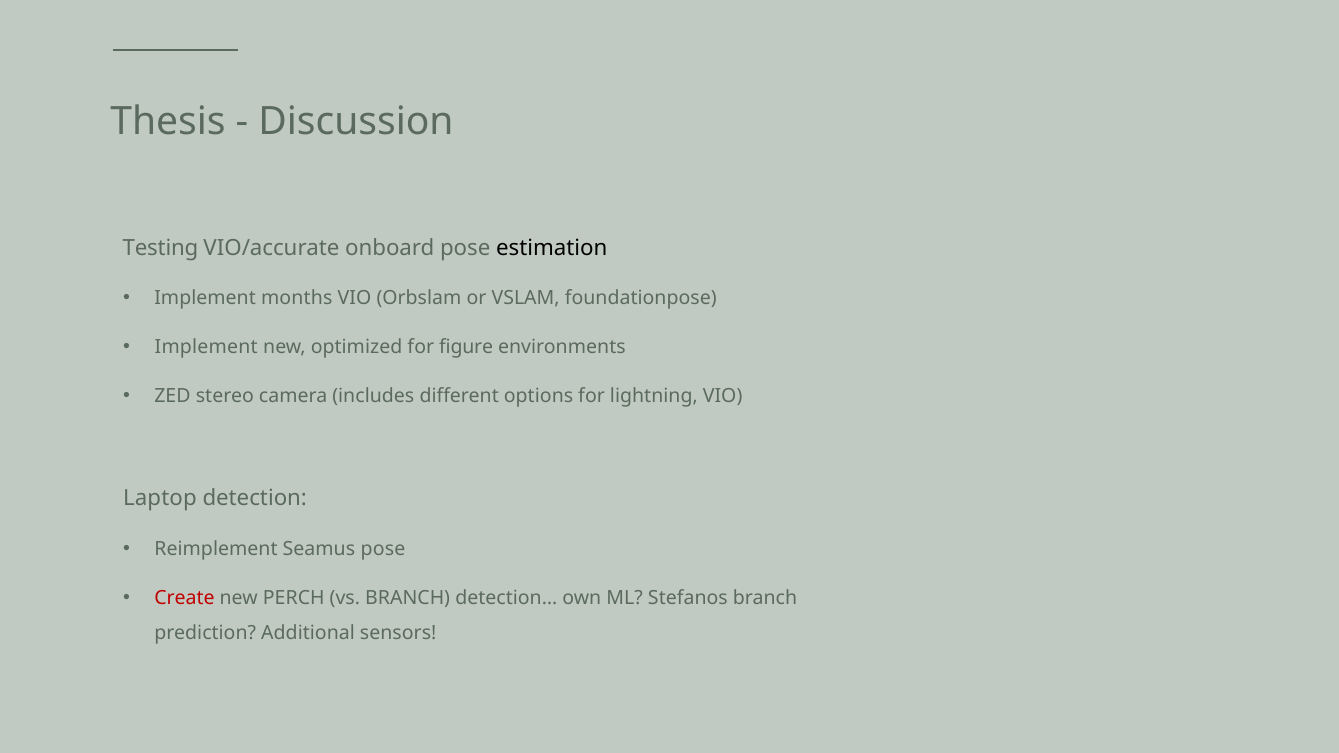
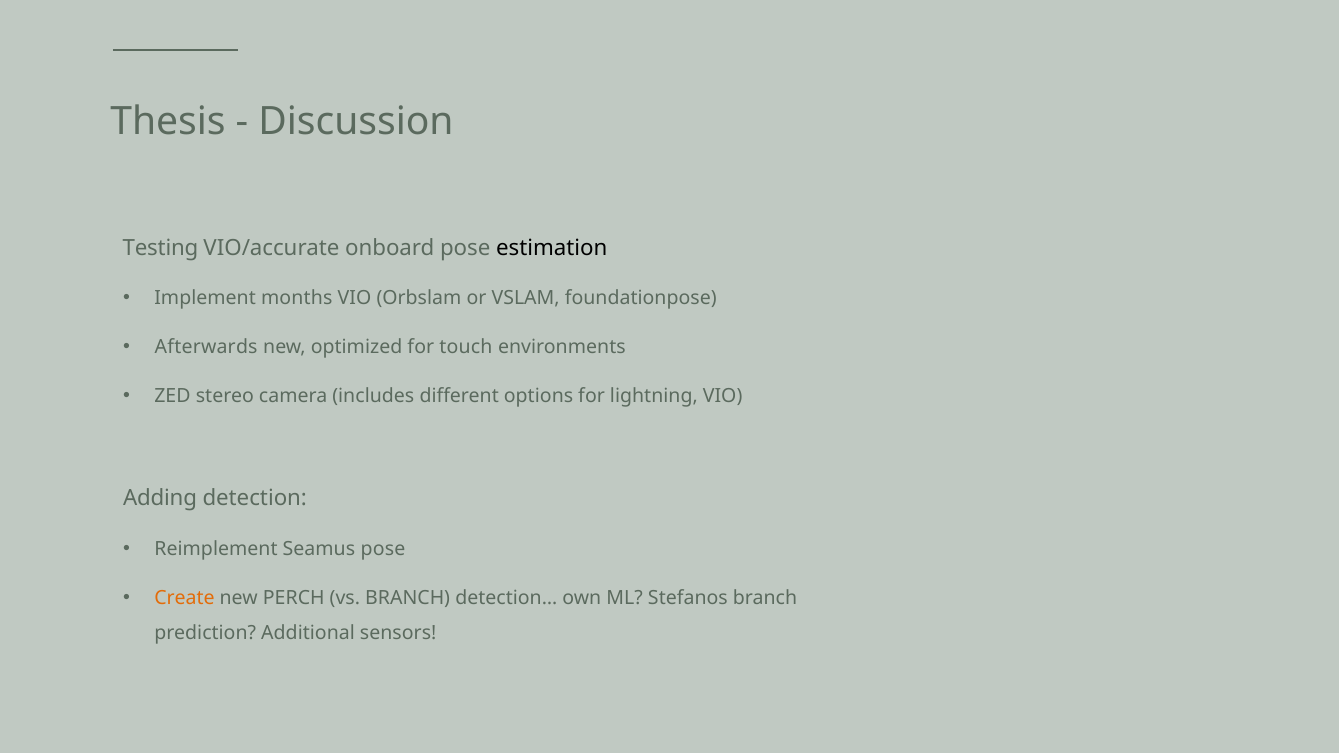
Implement at (206, 347): Implement -> Afterwards
figure: figure -> touch
Laptop: Laptop -> Adding
Create colour: red -> orange
